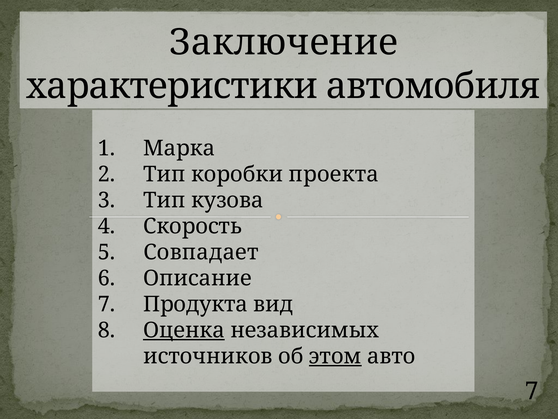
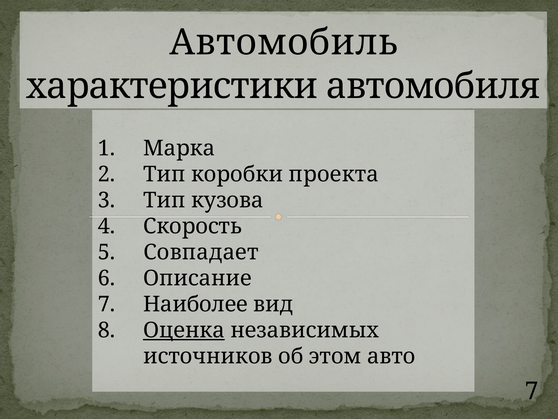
Заключение: Заключение -> Автомобиль
Продукта: Продукта -> Наиболее
этом underline: present -> none
